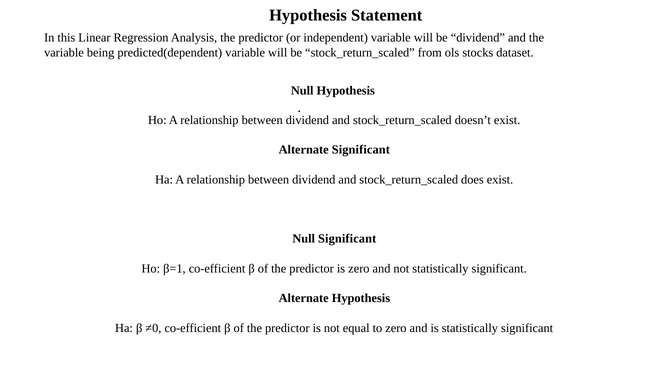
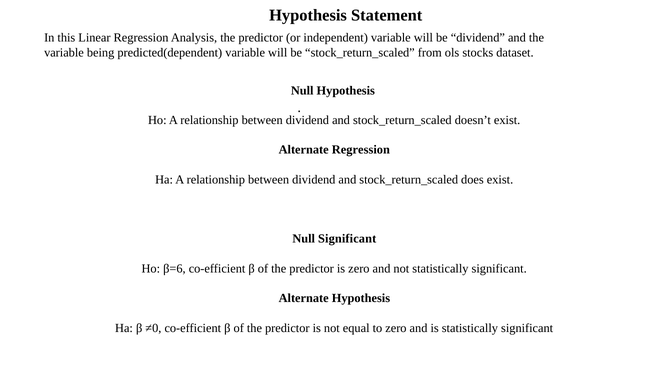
Alternate Significant: Significant -> Regression
β=1: β=1 -> β=6
